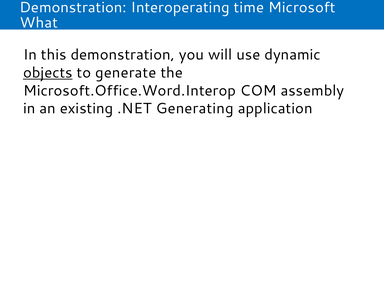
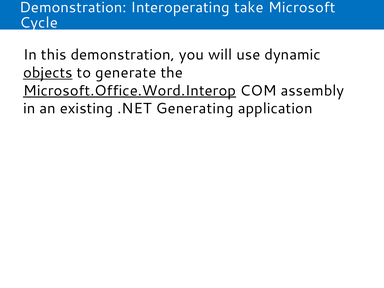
time: time -> take
What: What -> Cycle
Microsoft.Office.Word.Interop underline: none -> present
